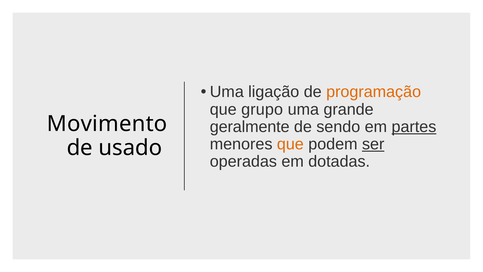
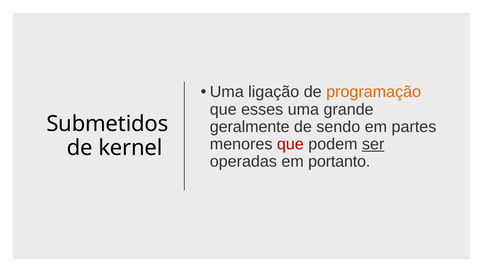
grupo: grupo -> esses
Movimento: Movimento -> Submetidos
partes underline: present -> none
que at (290, 144) colour: orange -> red
usado: usado -> kernel
dotadas: dotadas -> portanto
